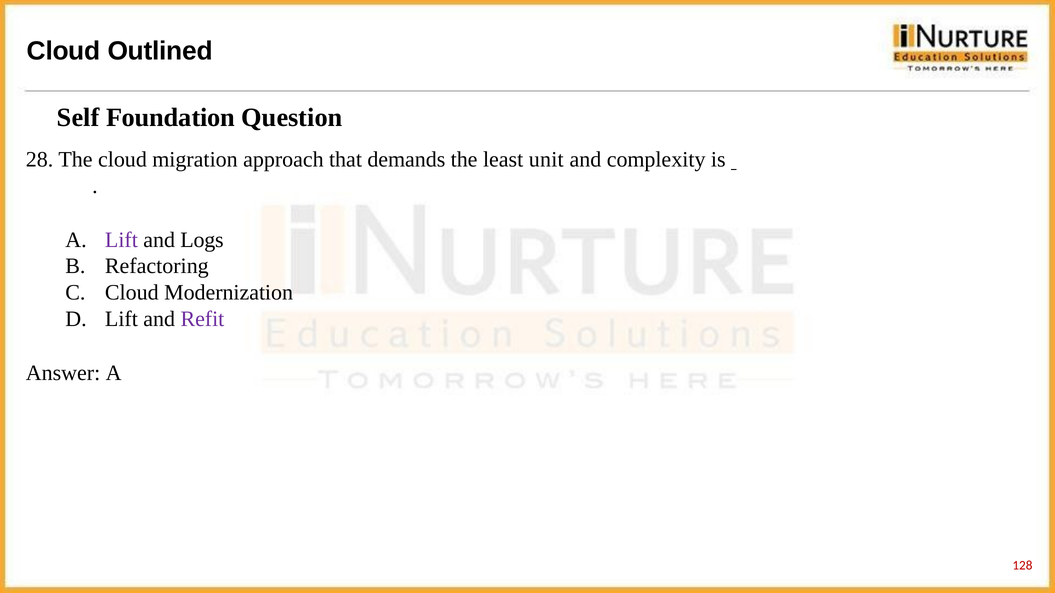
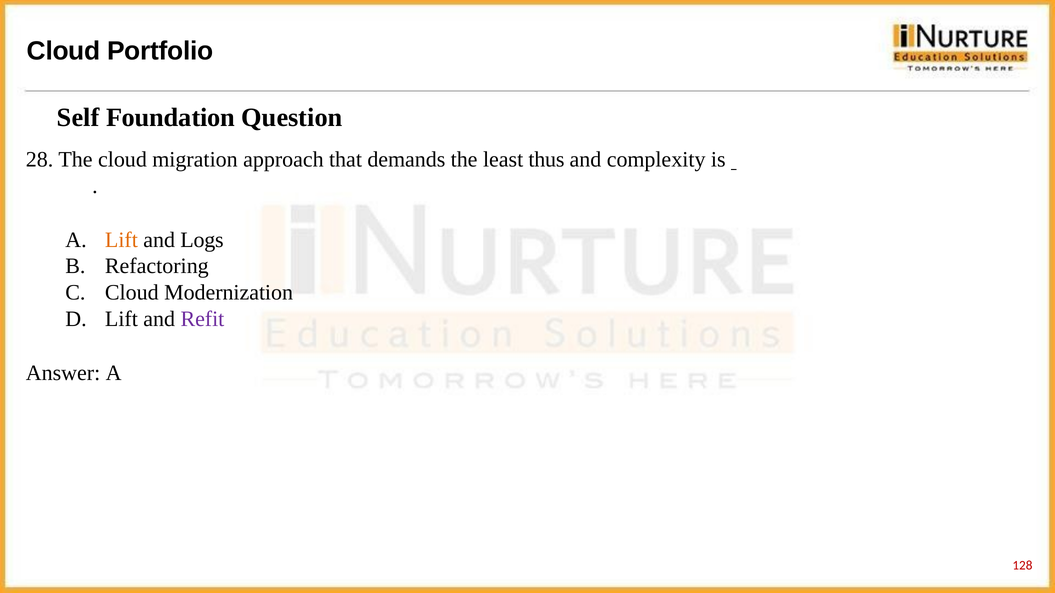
Outlined: Outlined -> Portfolio
unit: unit -> thus
Lift at (121, 240) colour: purple -> orange
